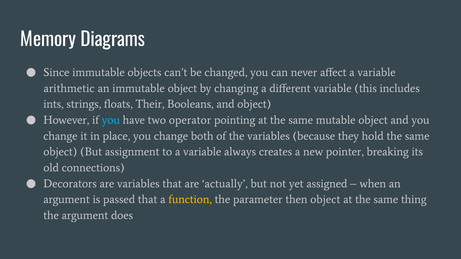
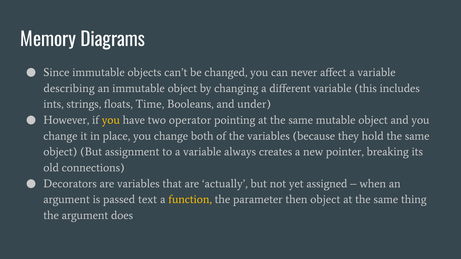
arithmetic: arithmetic -> describing
Their: Their -> Time
and object: object -> under
you at (111, 120) colour: light blue -> yellow
passed that: that -> text
